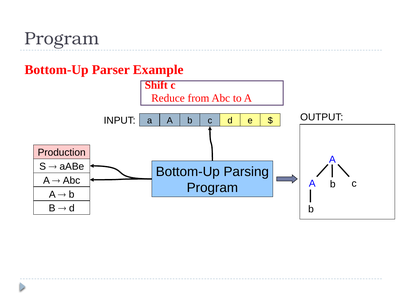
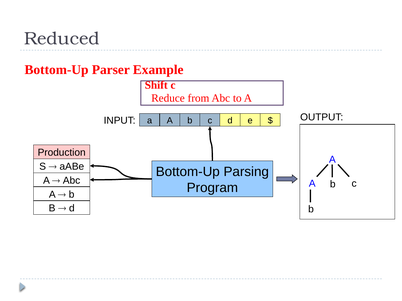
Program at (62, 39): Program -> Reduced
